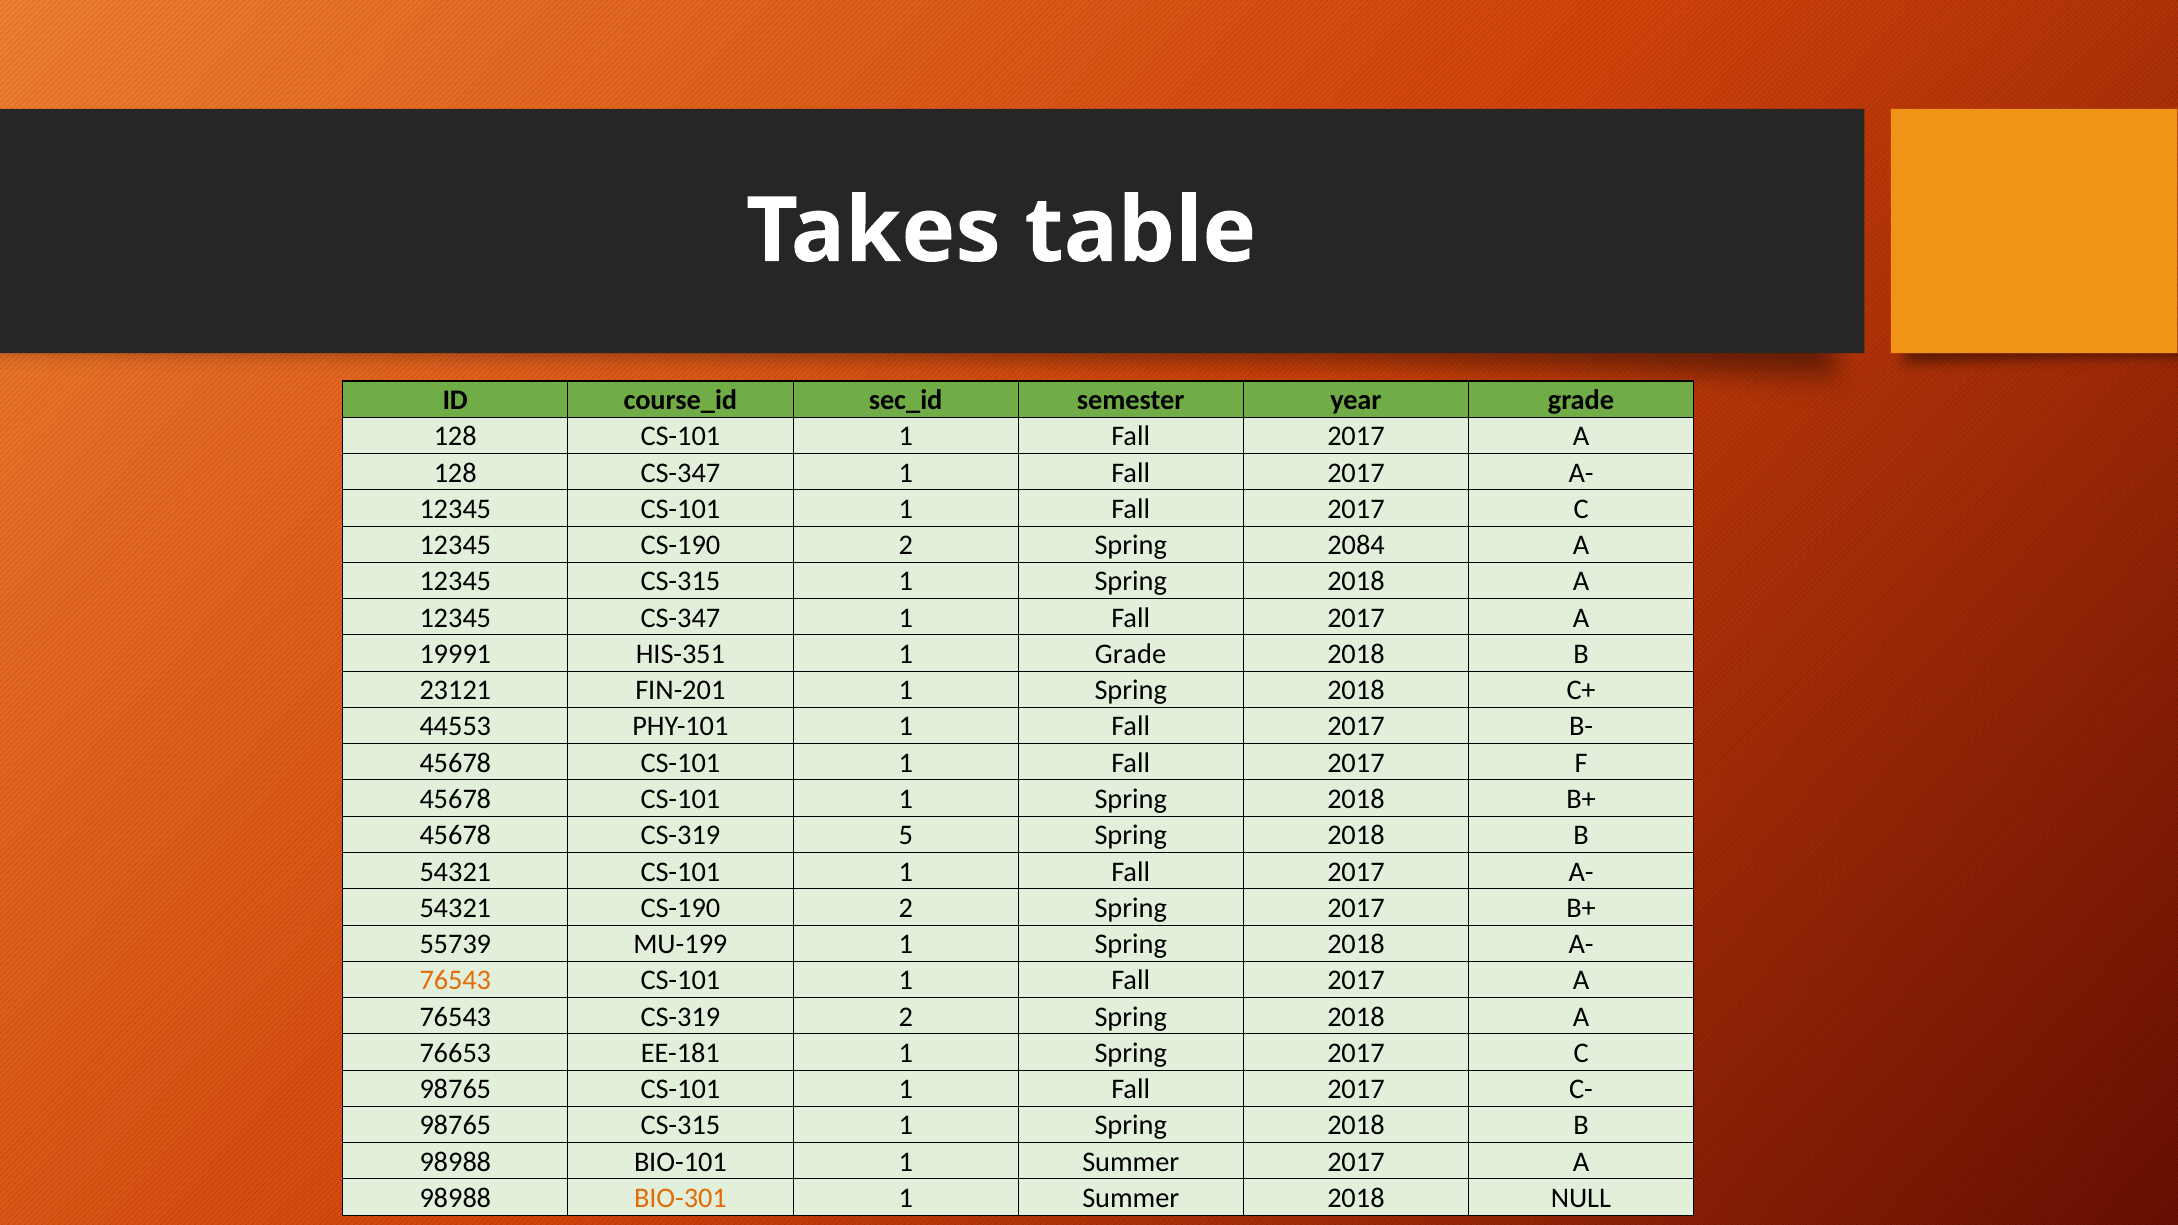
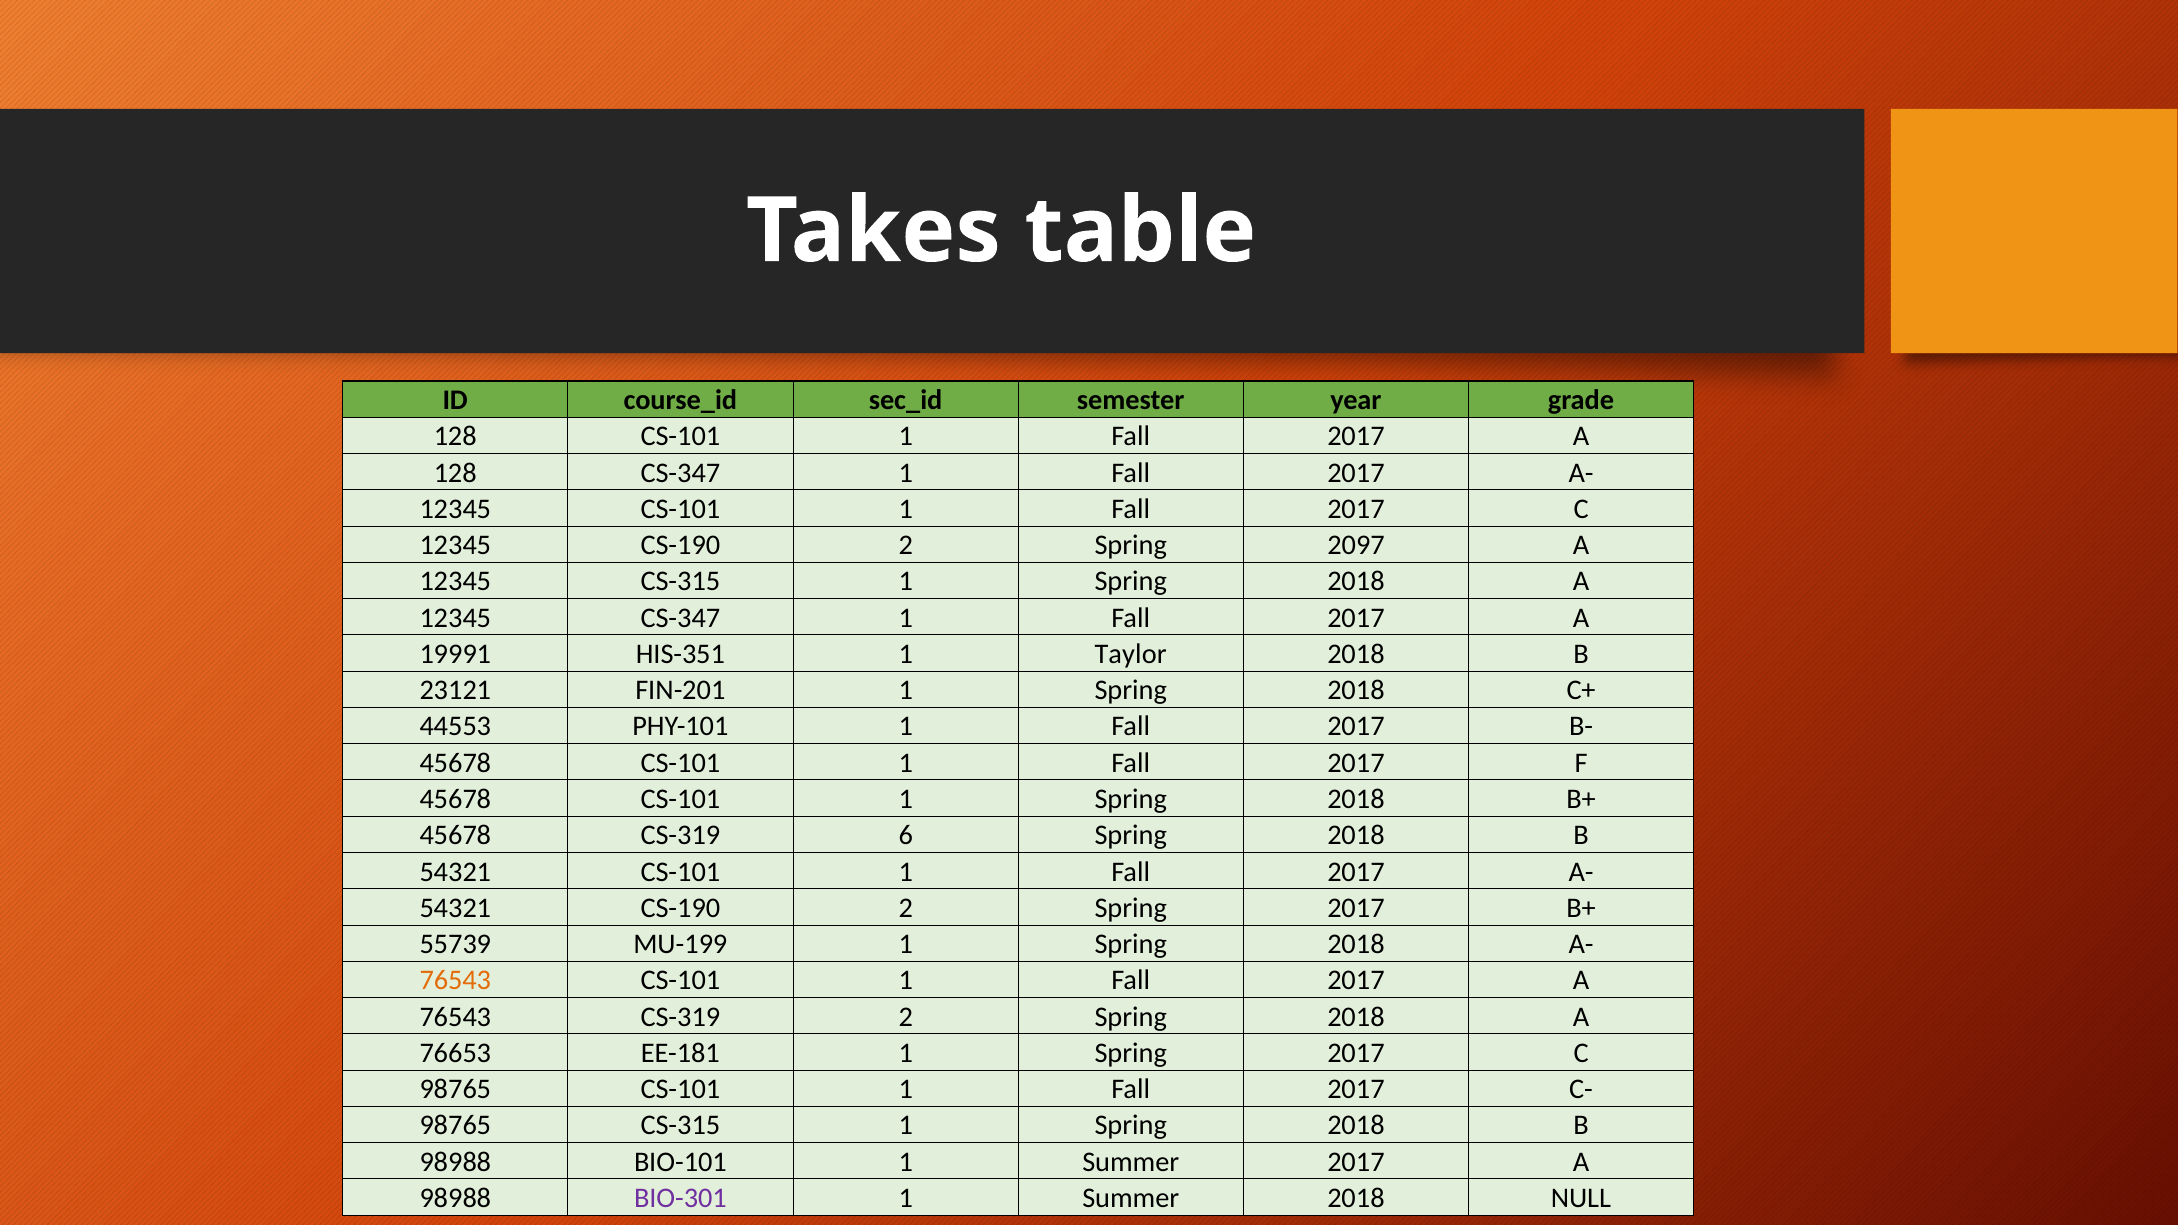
2084: 2084 -> 2097
1 Grade: Grade -> Taylor
5: 5 -> 6
BIO-301 colour: orange -> purple
